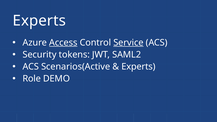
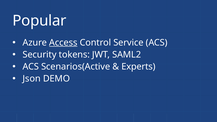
Experts at (39, 21): Experts -> Popular
Service underline: present -> none
Role: Role -> Json
